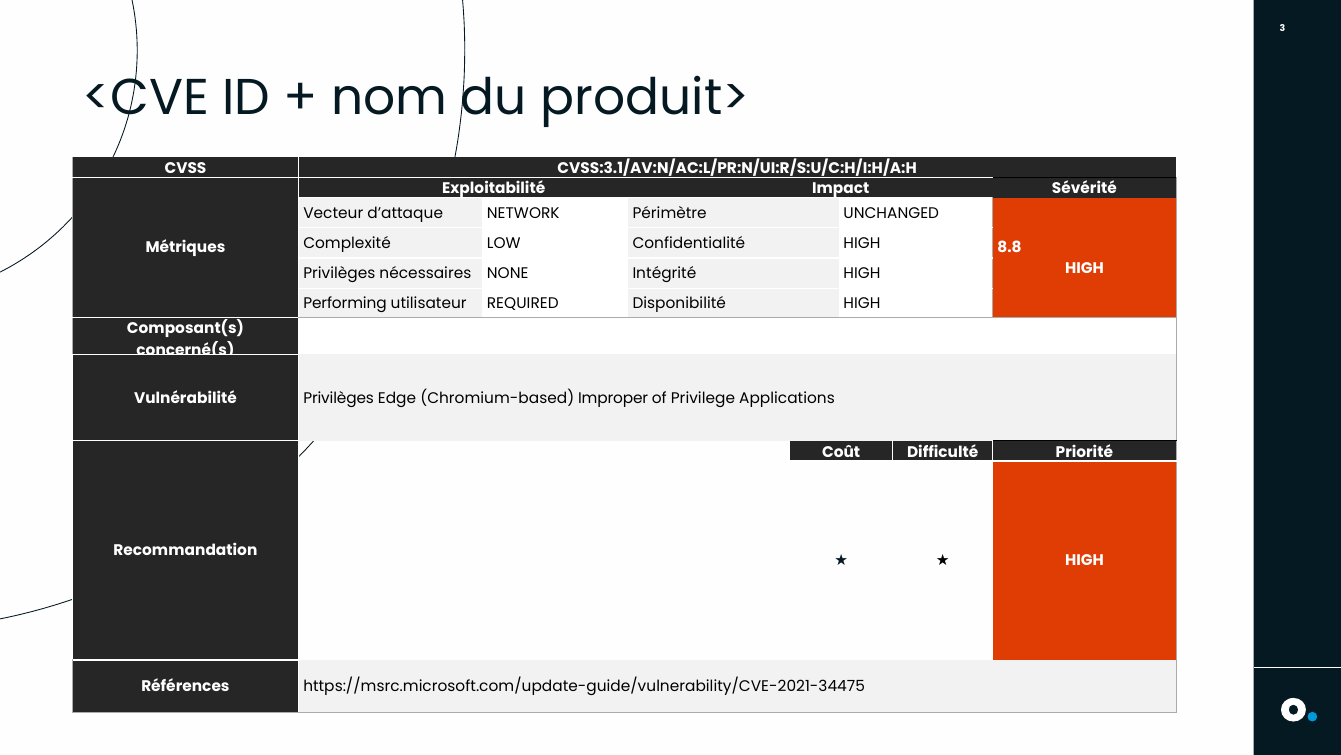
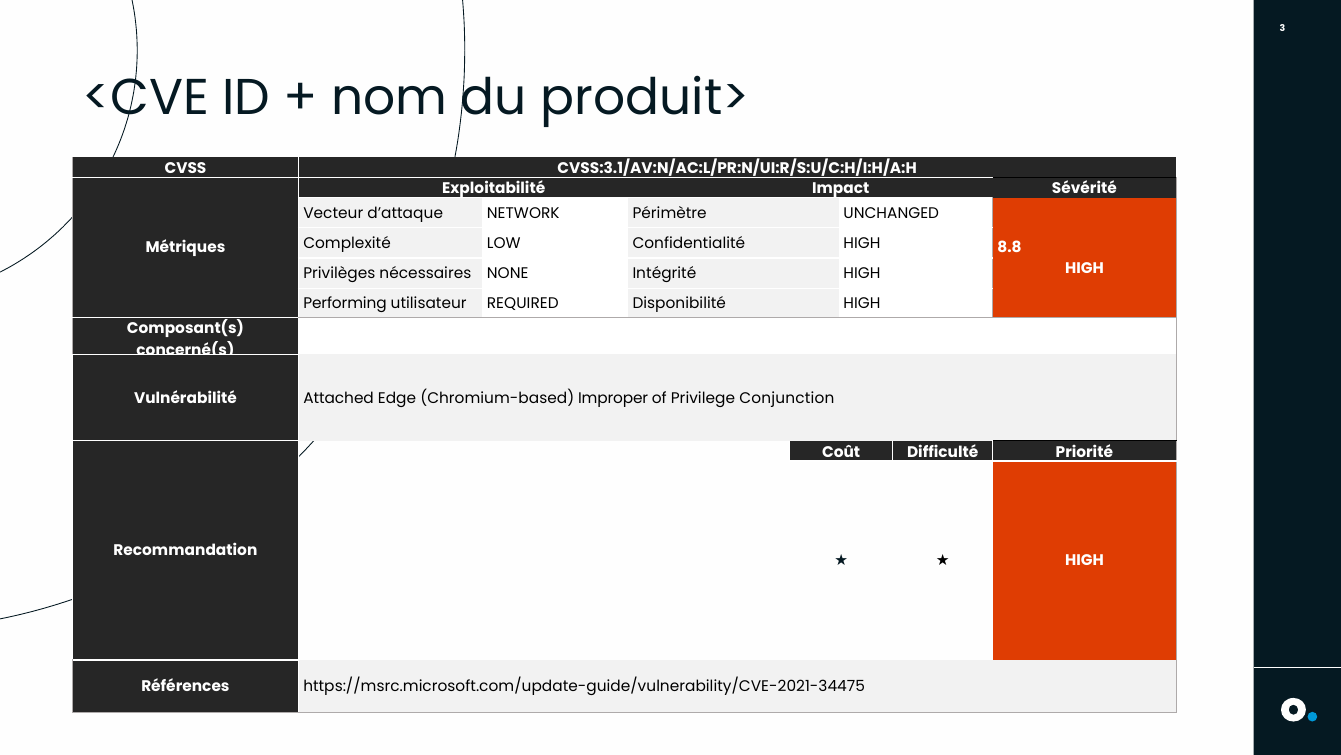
Vulnérabilité Privilèges: Privilèges -> Attached
Applications: Applications -> Conjunction
